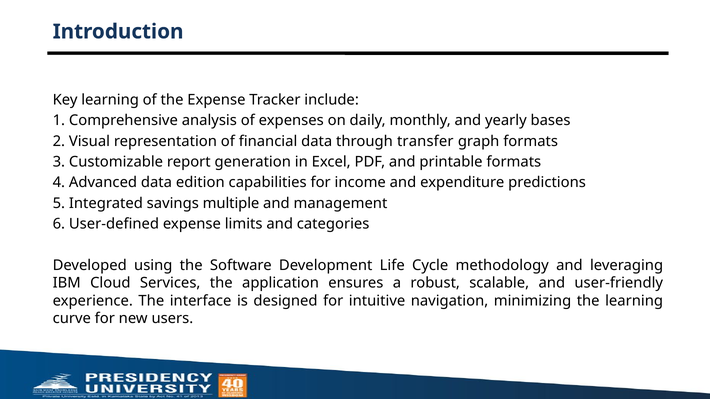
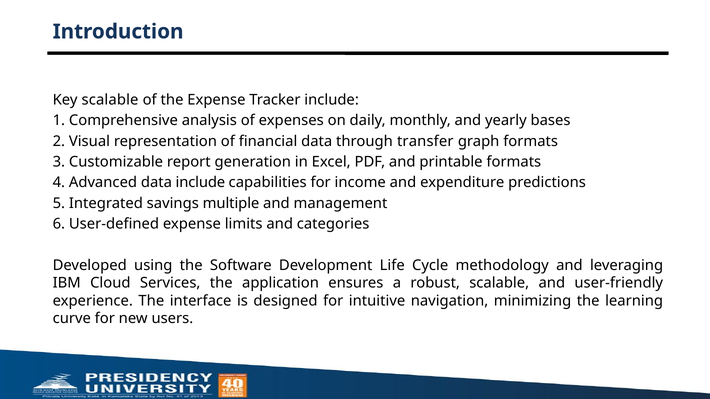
Key learning: learning -> scalable
data edition: edition -> include
